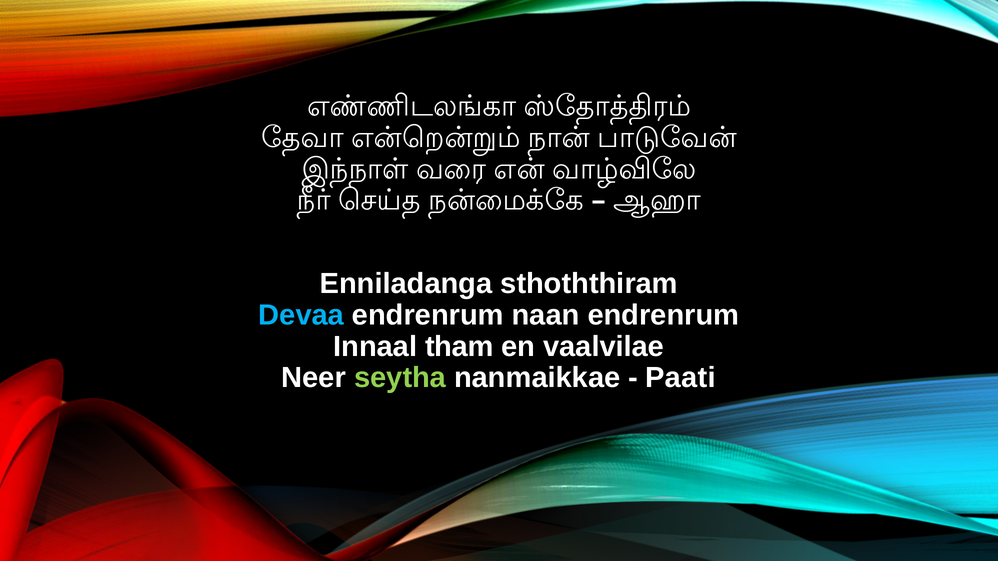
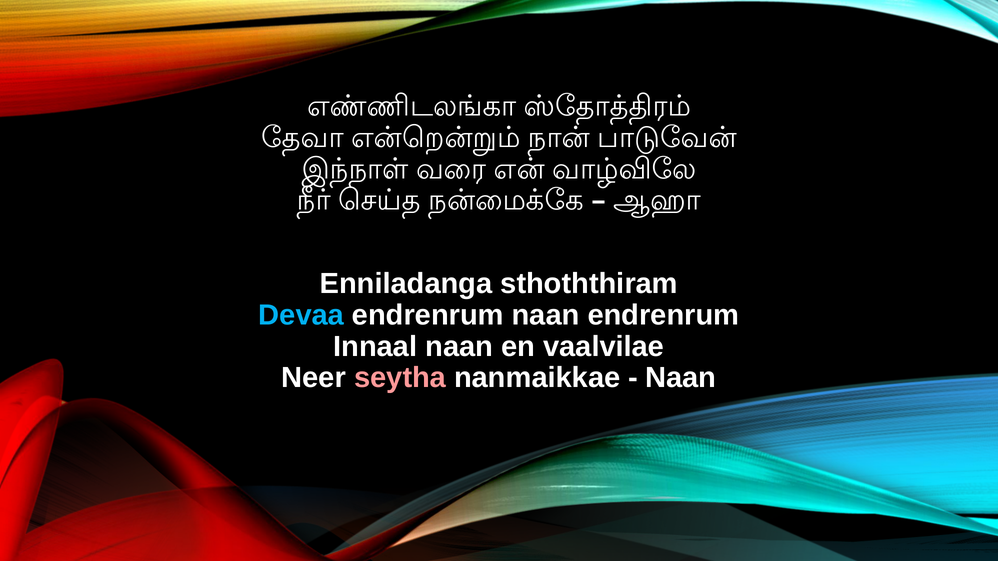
Innaal tham: tham -> naan
seytha colour: light green -> pink
Paati at (681, 378): Paati -> Naan
